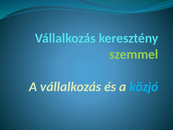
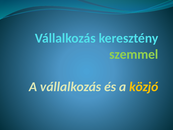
közjó colour: light blue -> yellow
